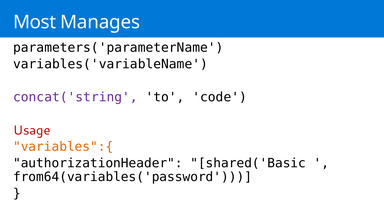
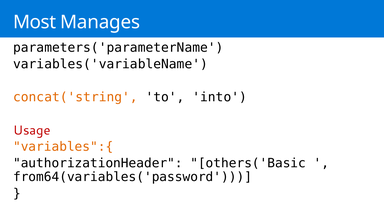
concat('string colour: purple -> orange
code: code -> into
shared('Basic: shared('Basic -> others('Basic
